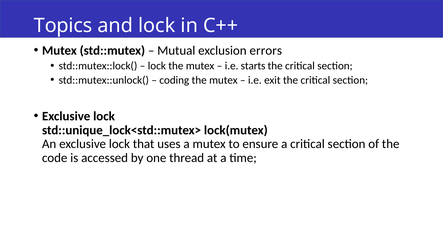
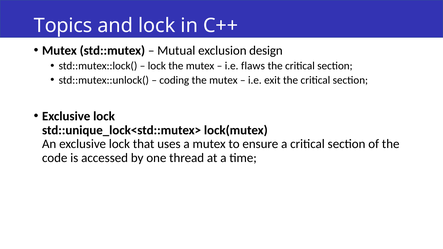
errors: errors -> design
starts: starts -> flaws
